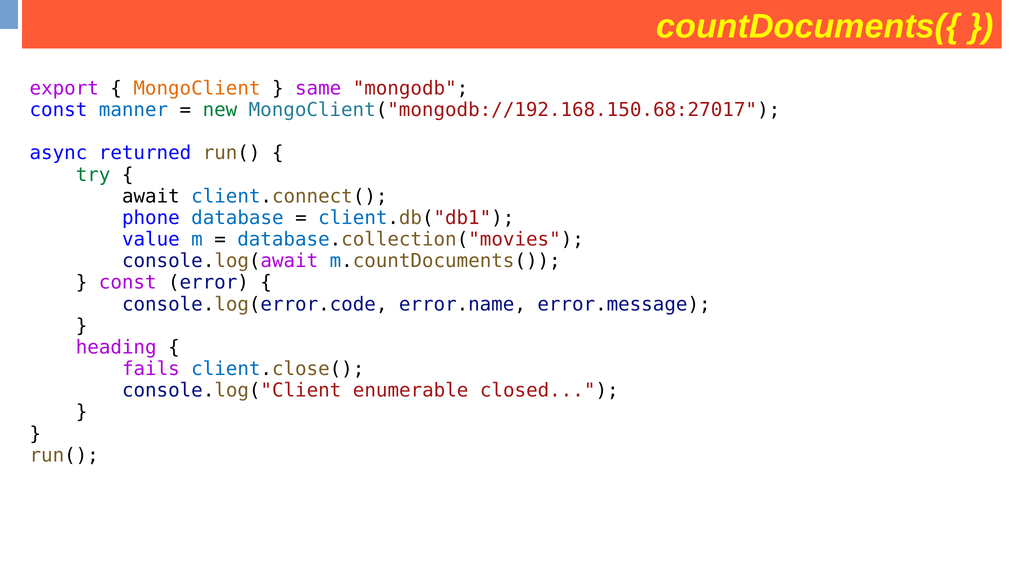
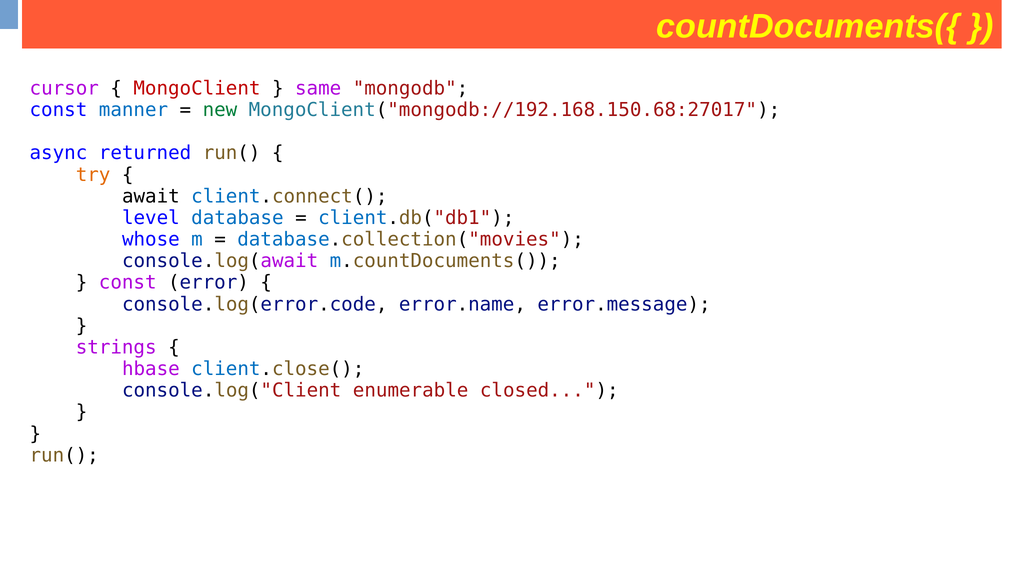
export: export -> cursor
MongoClient colour: orange -> red
try colour: green -> orange
phone: phone -> level
value: value -> whose
heading: heading -> strings
fails: fails -> hbase
